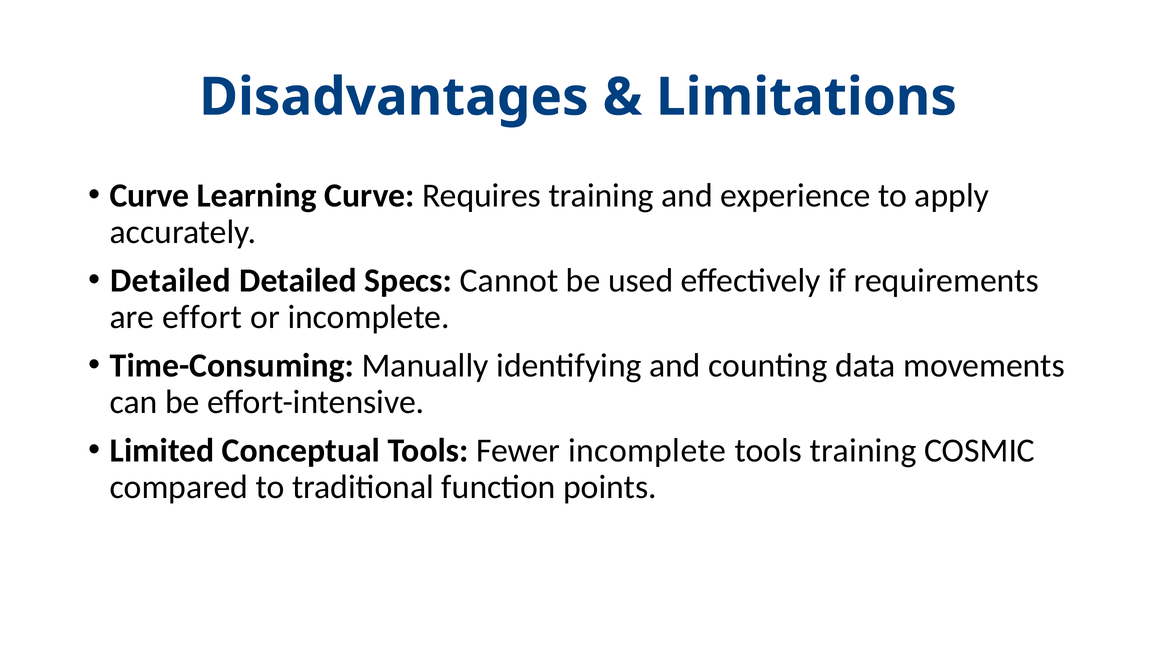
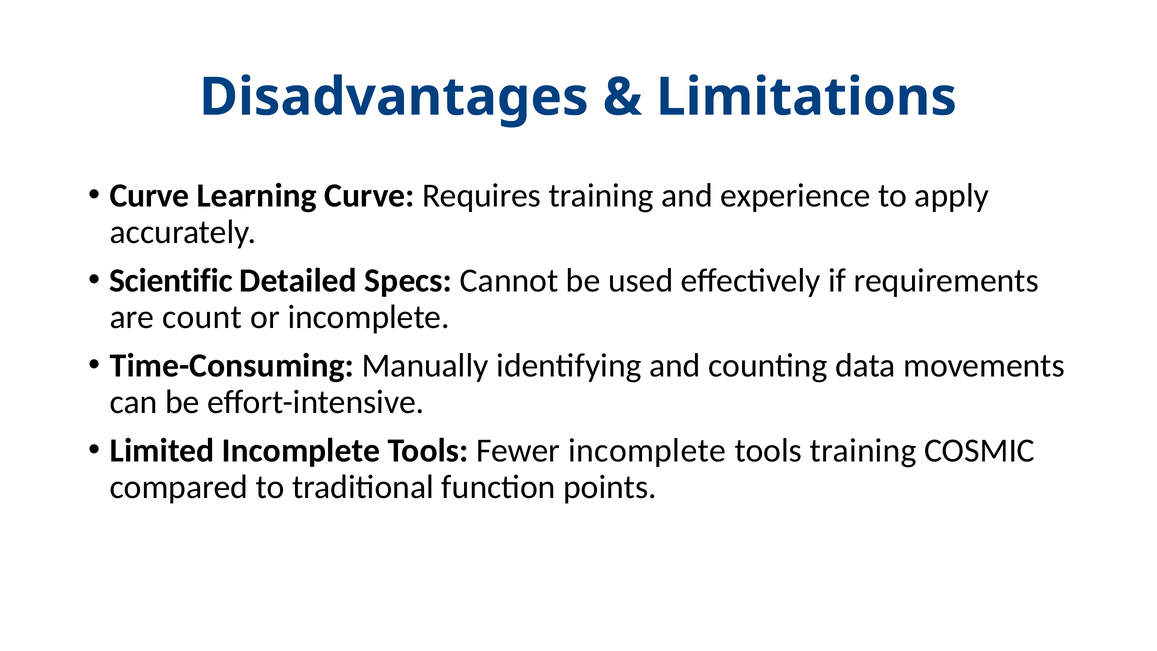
Detailed at (171, 281): Detailed -> Scientific
effort: effort -> count
Limited Conceptual: Conceptual -> Incomplete
